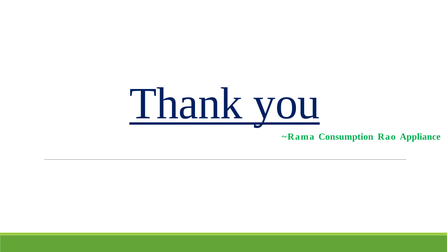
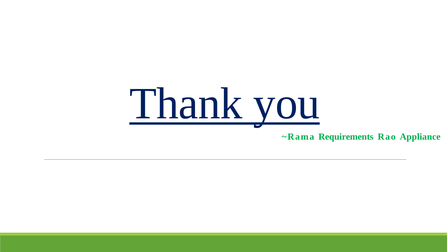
Consumption: Consumption -> Requirements
